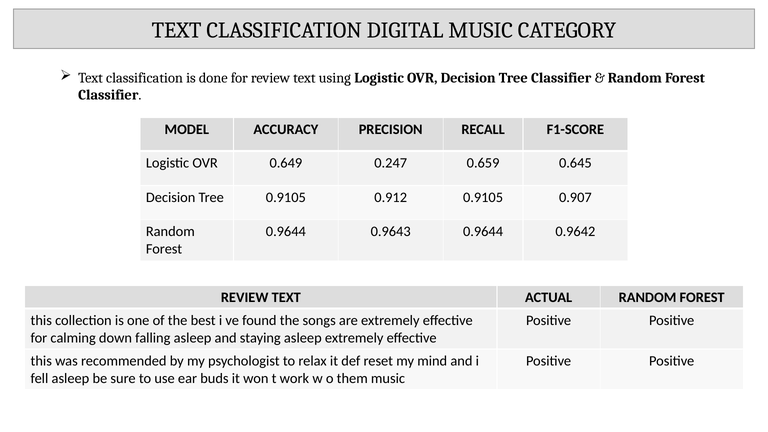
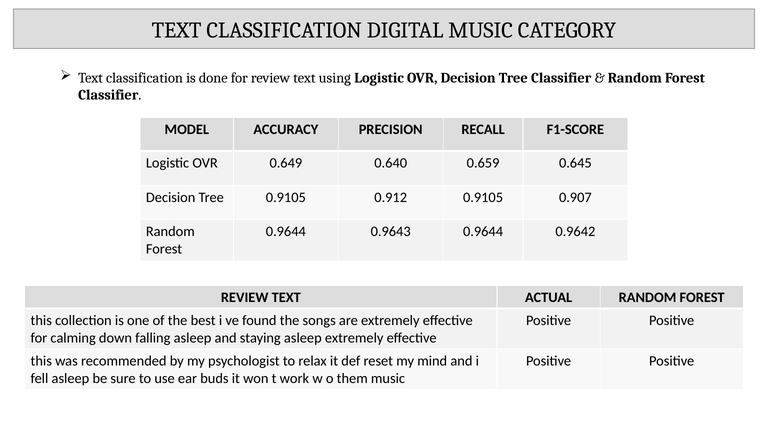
0.247: 0.247 -> 0.640
